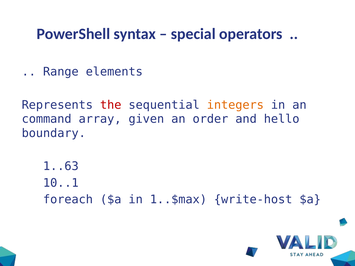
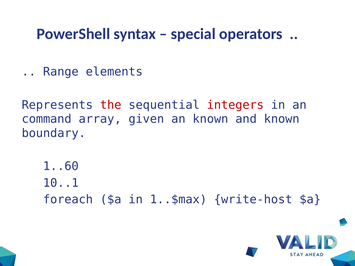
integers colour: orange -> red
an order: order -> known
and hello: hello -> known
1..63: 1..63 -> 1..60
